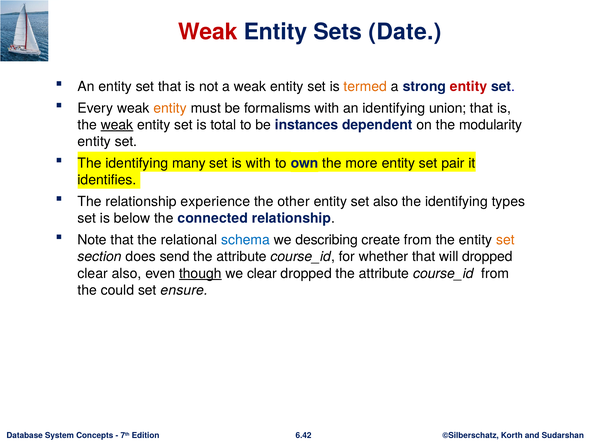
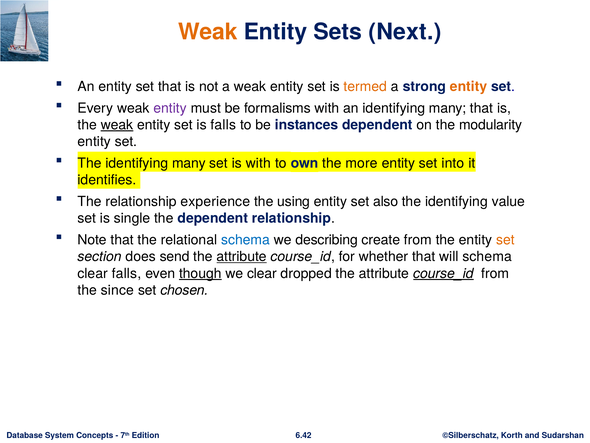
Weak at (208, 32) colour: red -> orange
Date: Date -> Next
entity at (469, 86) colour: red -> orange
entity at (170, 108) colour: orange -> purple
an identifying union: union -> many
is total: total -> falls
pair: pair -> into
other: other -> using
types: types -> value
below: below -> single
the connected: connected -> dependent
attribute at (242, 256) underline: none -> present
will dropped: dropped -> schema
clear also: also -> falls
course_id at (443, 273) underline: none -> present
could: could -> since
ensure: ensure -> chosen
